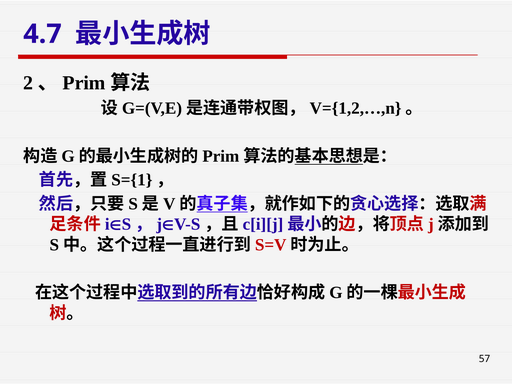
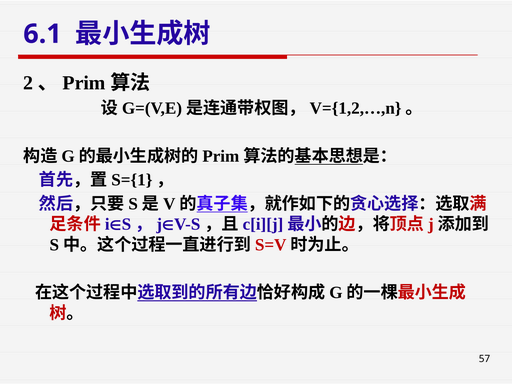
4.7: 4.7 -> 6.1
